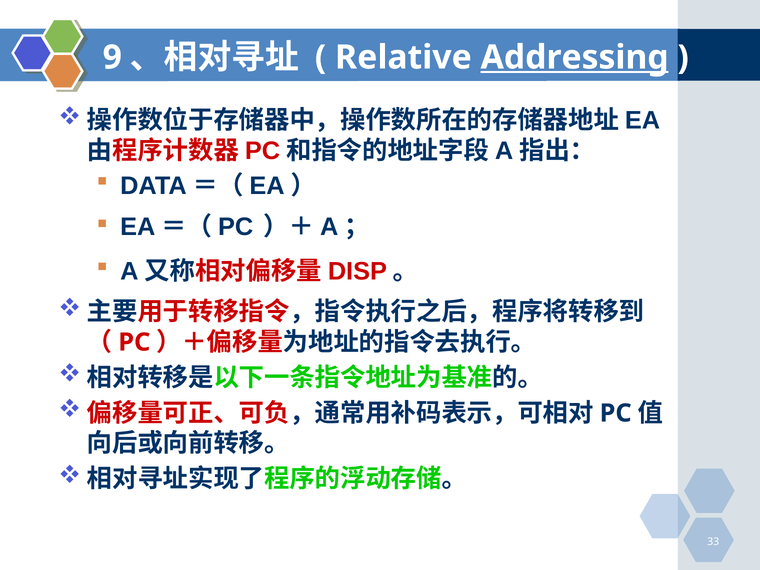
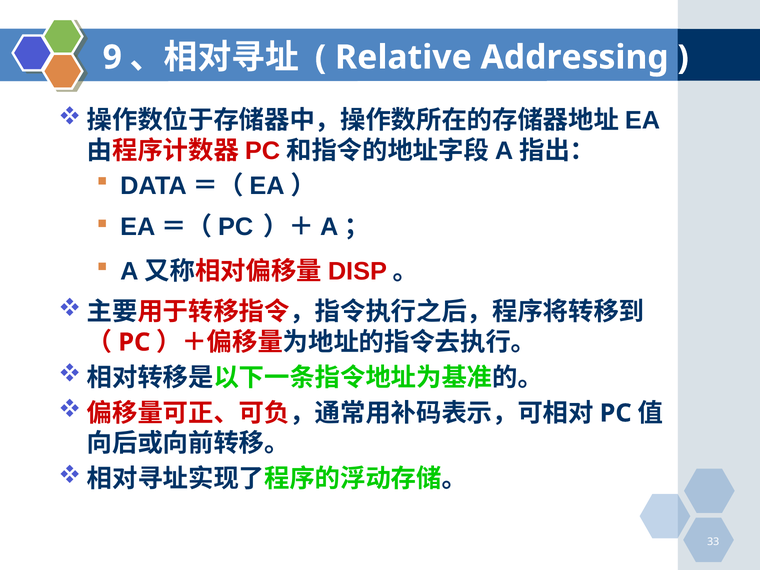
Addressing underline: present -> none
